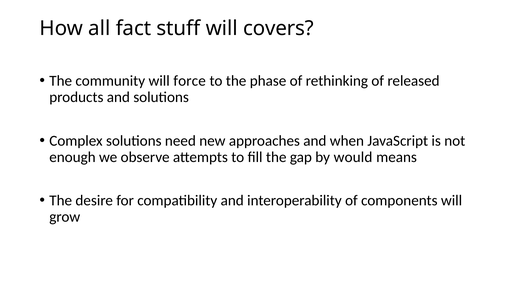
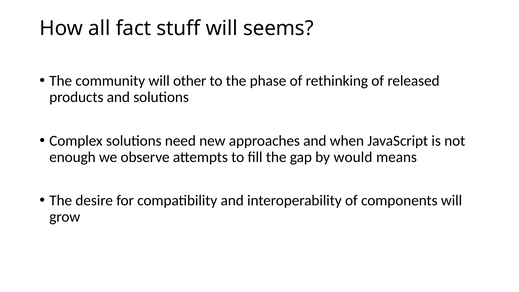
covers: covers -> seems
force: force -> other
